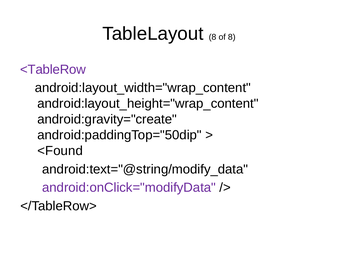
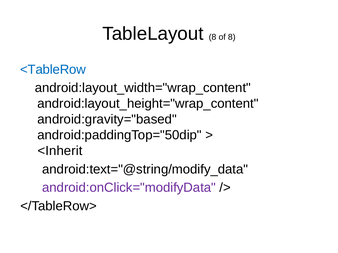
<TableRow colour: purple -> blue
android:gravity="create: android:gravity="create -> android:gravity="based
<Found: <Found -> <Inherit
